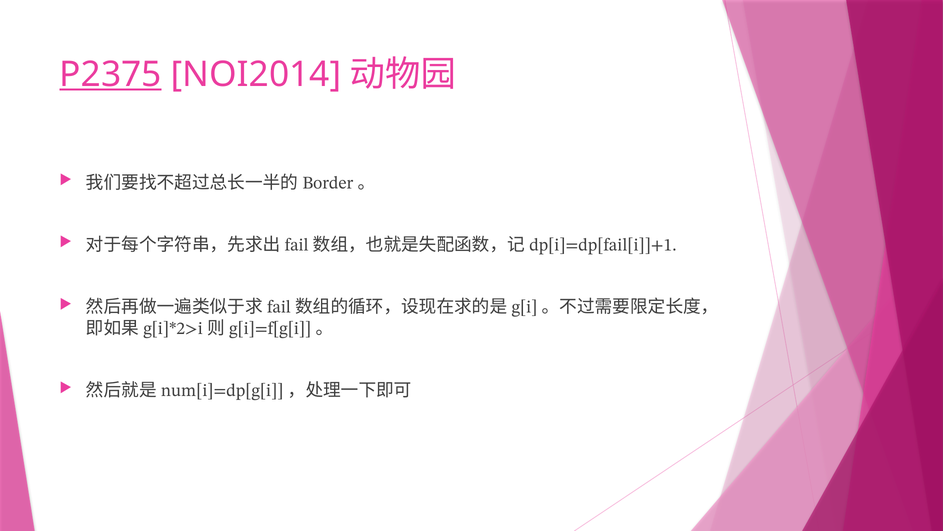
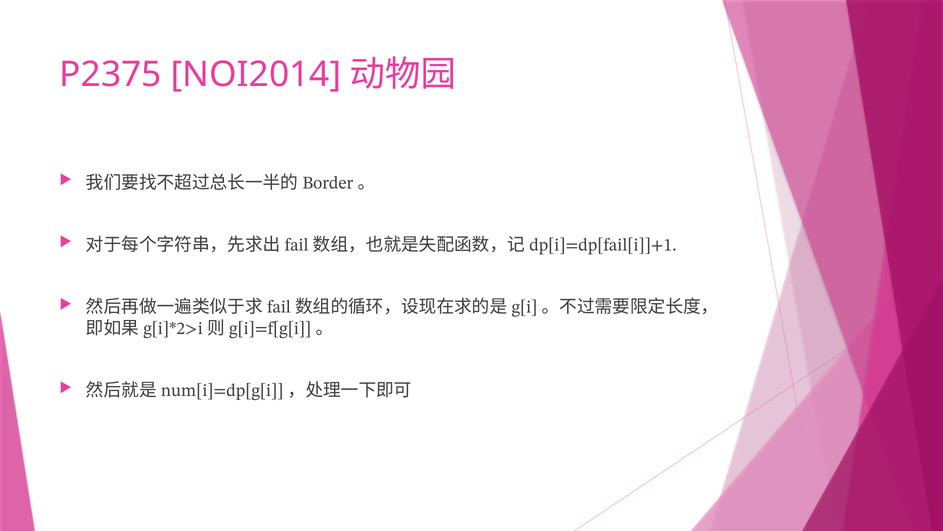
P2375 underline: present -> none
